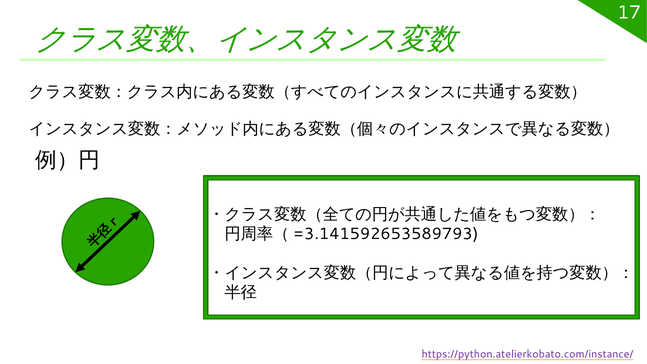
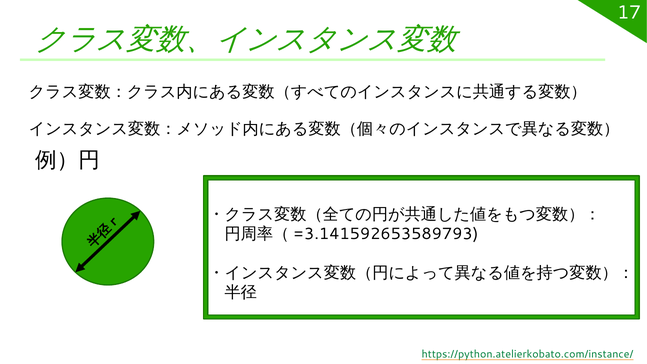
https://python.atelierkobato.com/instance/ colour: purple -> green
